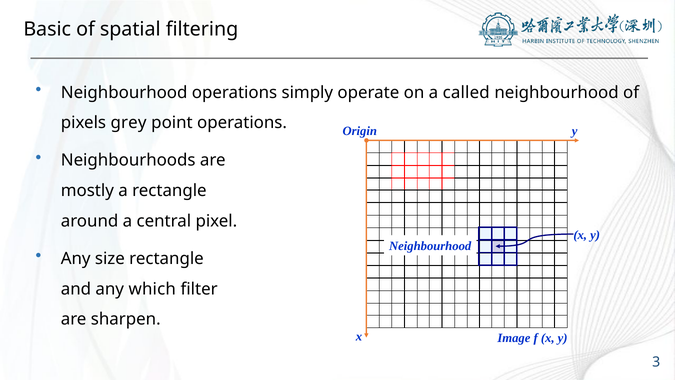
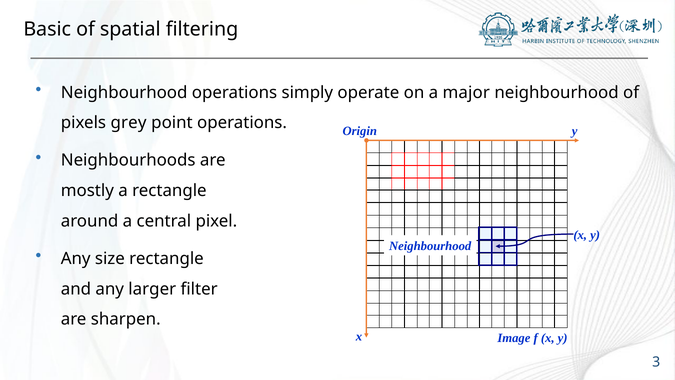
called: called -> major
which: which -> larger
